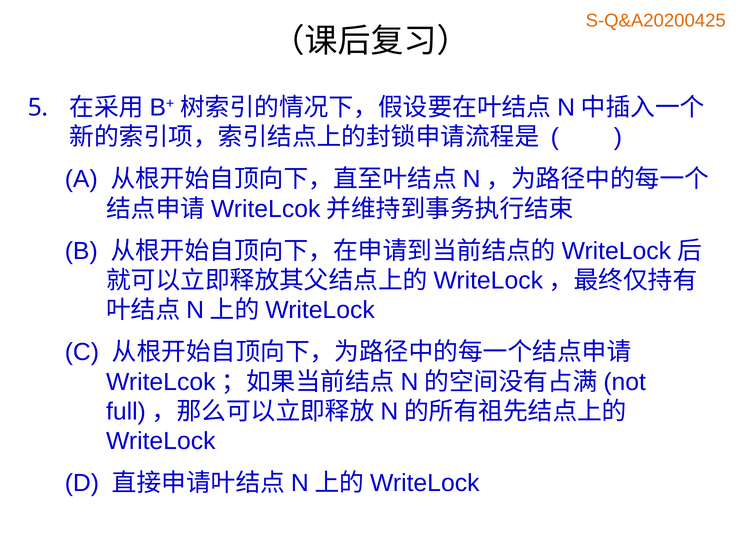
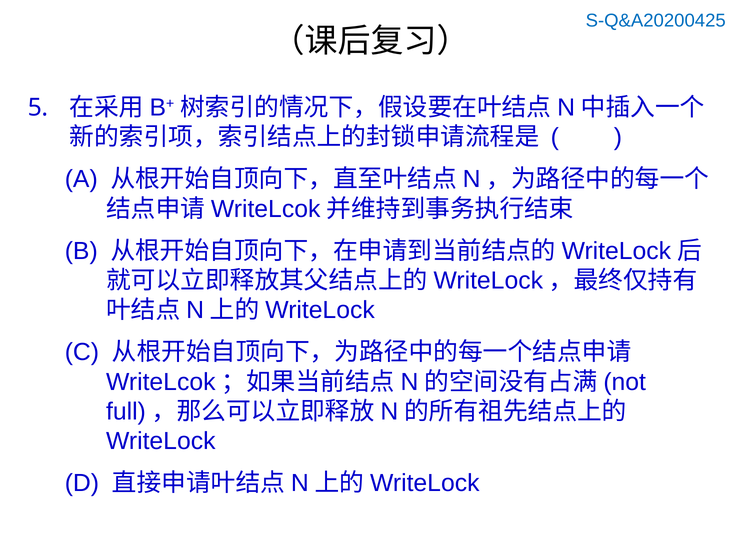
S-Q&A20200425 colour: orange -> blue
